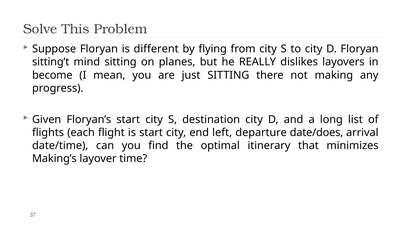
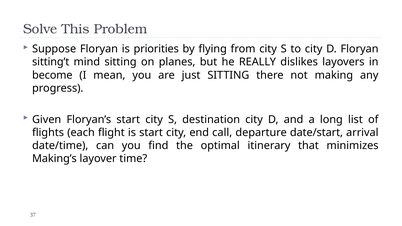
different: different -> priorities
left: left -> call
date/does: date/does -> date/start
